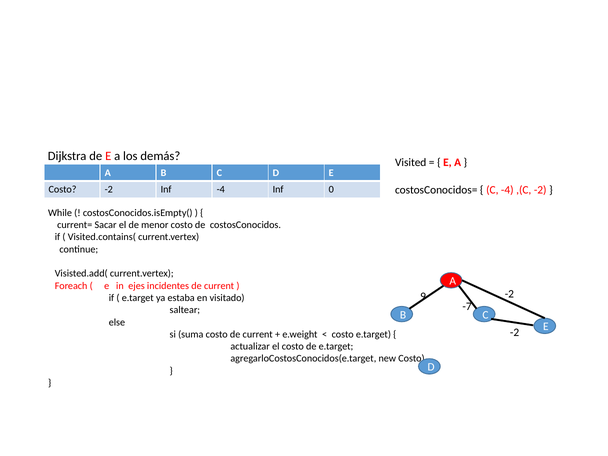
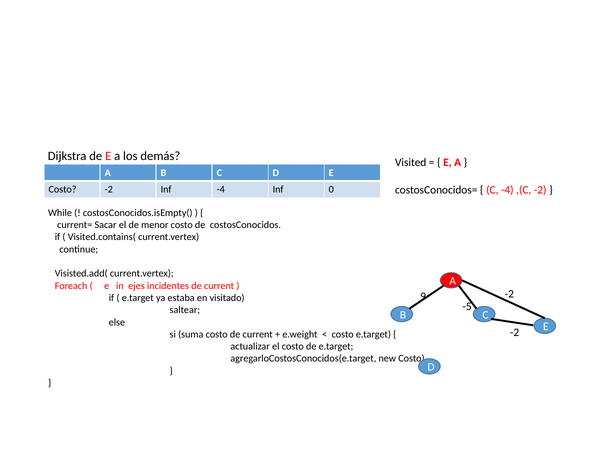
-7: -7 -> -5
